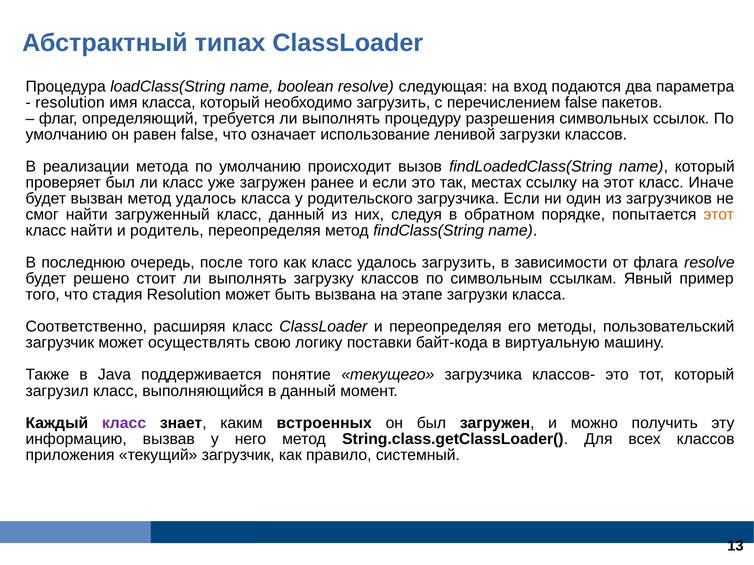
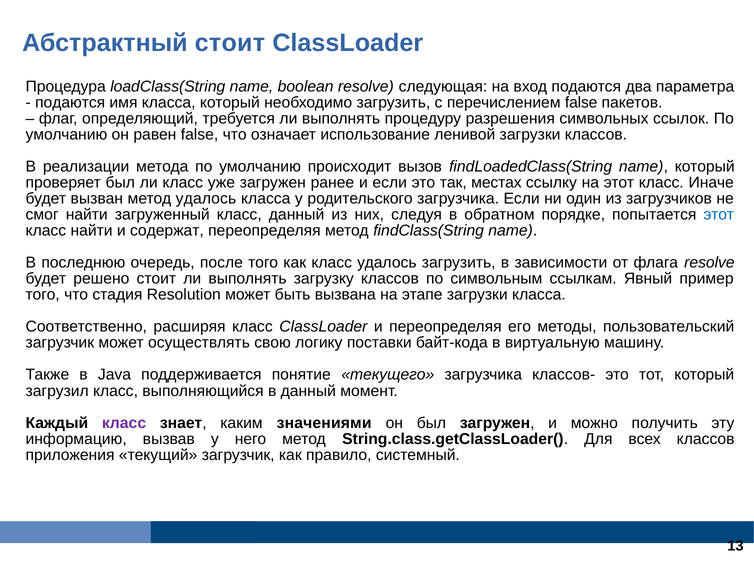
Абстрактный типах: типах -> стоит
resolution at (70, 103): resolution -> подаются
этот at (719, 215) colour: orange -> blue
родитель: родитель -> содержат
встроенных: встроенных -> значениями
